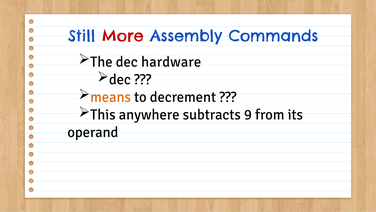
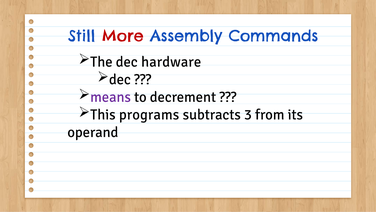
means colour: orange -> purple
anywhere: anywhere -> programs
9: 9 -> 3
